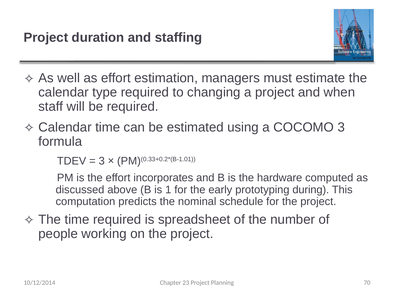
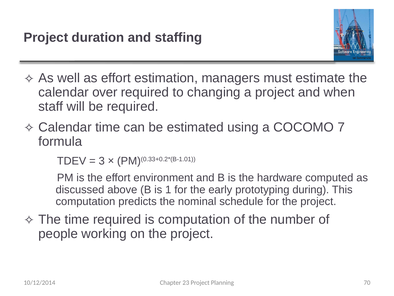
type: type -> over
COCOMO 3: 3 -> 7
incorporates: incorporates -> environment
is spreadsheet: spreadsheet -> computation
